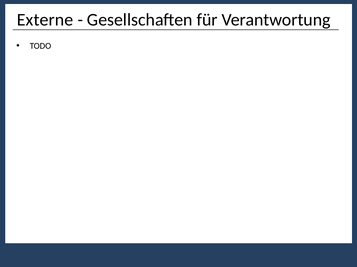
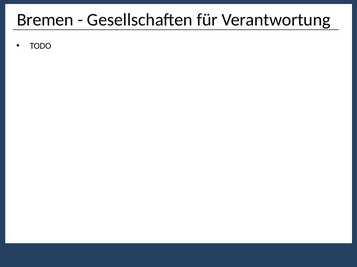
Externe: Externe -> Bremen
